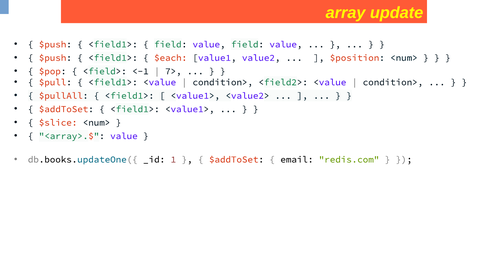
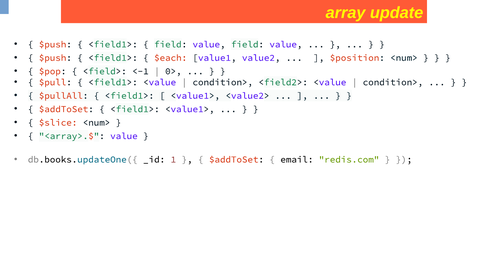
7>: 7> -> 0>
